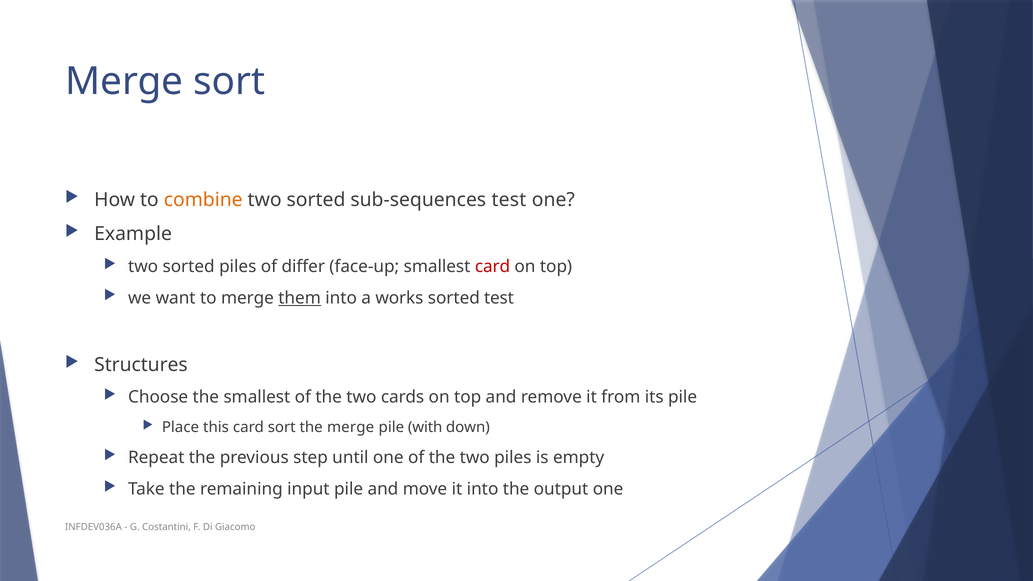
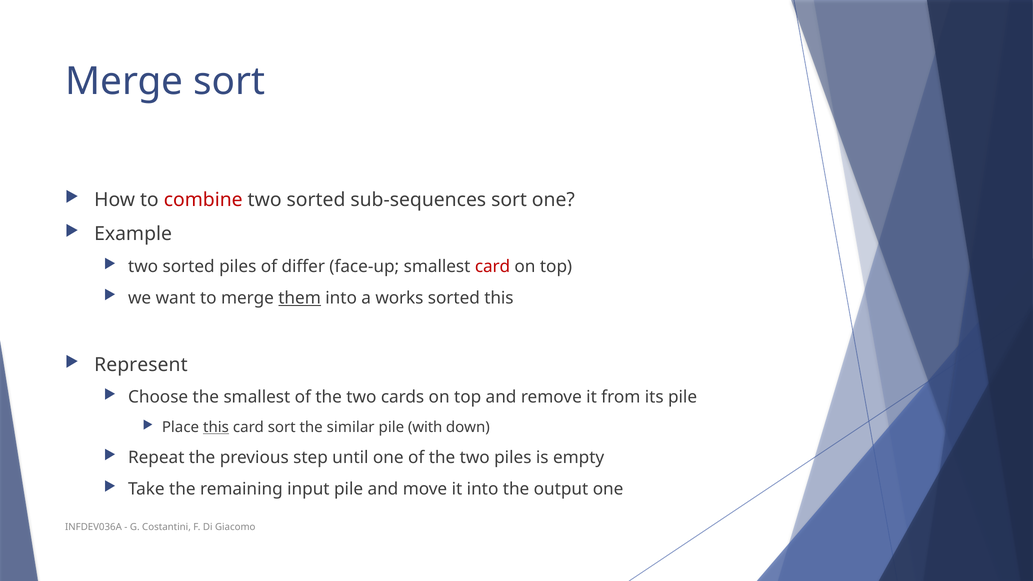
combine colour: orange -> red
sub-sequences test: test -> sort
sorted test: test -> this
Structures: Structures -> Represent
this at (216, 427) underline: none -> present
the merge: merge -> similar
